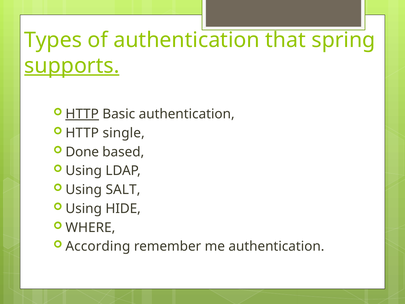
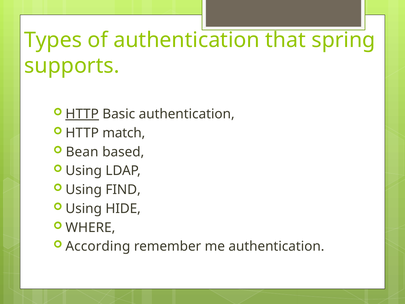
supports underline: present -> none
single: single -> match
Done: Done -> Bean
SALT: SALT -> FIND
